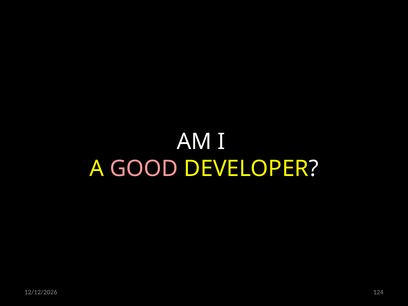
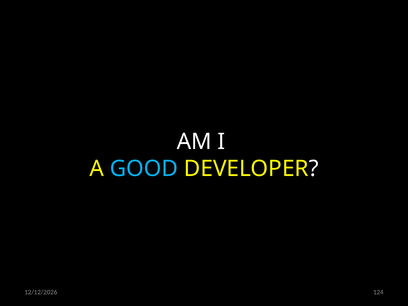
GOOD colour: pink -> light blue
